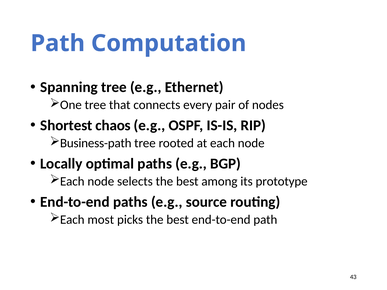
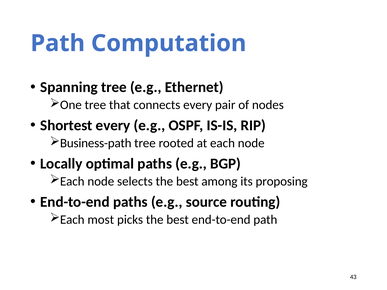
Shortest chaos: chaos -> every
prototype: prototype -> proposing
